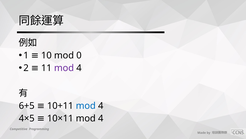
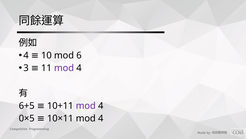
1 at (26, 55): 1 -> 4
0: 0 -> 6
2: 2 -> 3
mod at (86, 105) colour: blue -> purple
4×5: 4×5 -> 0×5
